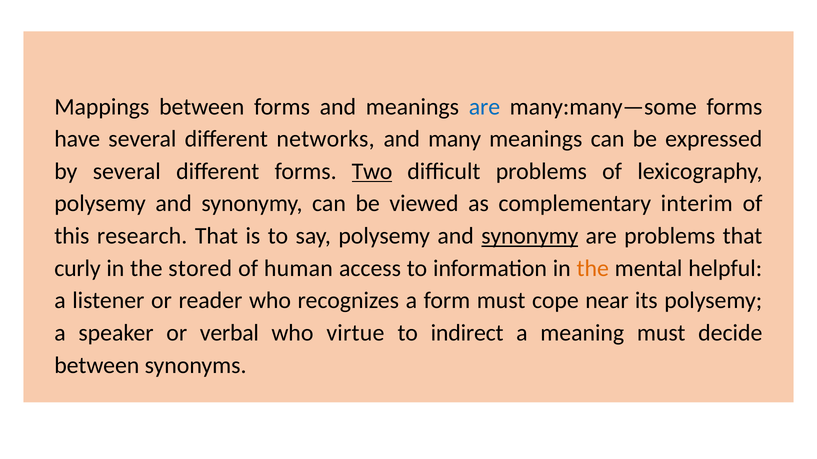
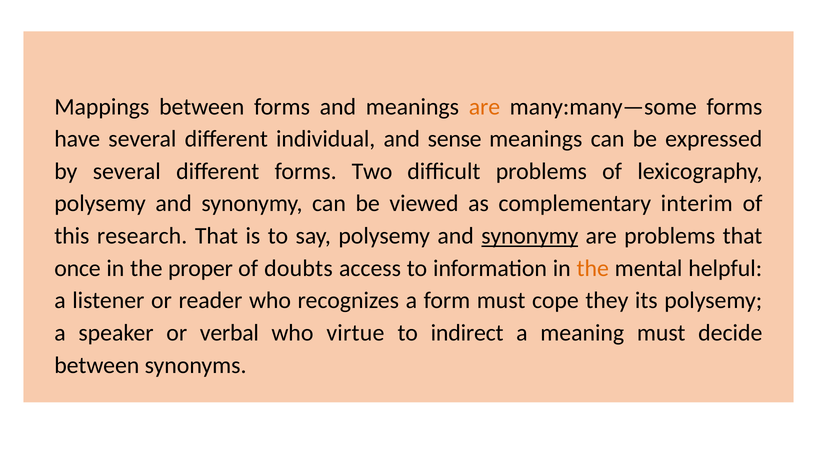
are at (484, 107) colour: blue -> orange
networks: networks -> individual
many: many -> sense
Two underline: present -> none
curly: curly -> once
stored: stored -> proper
human: human -> doubts
near: near -> they
